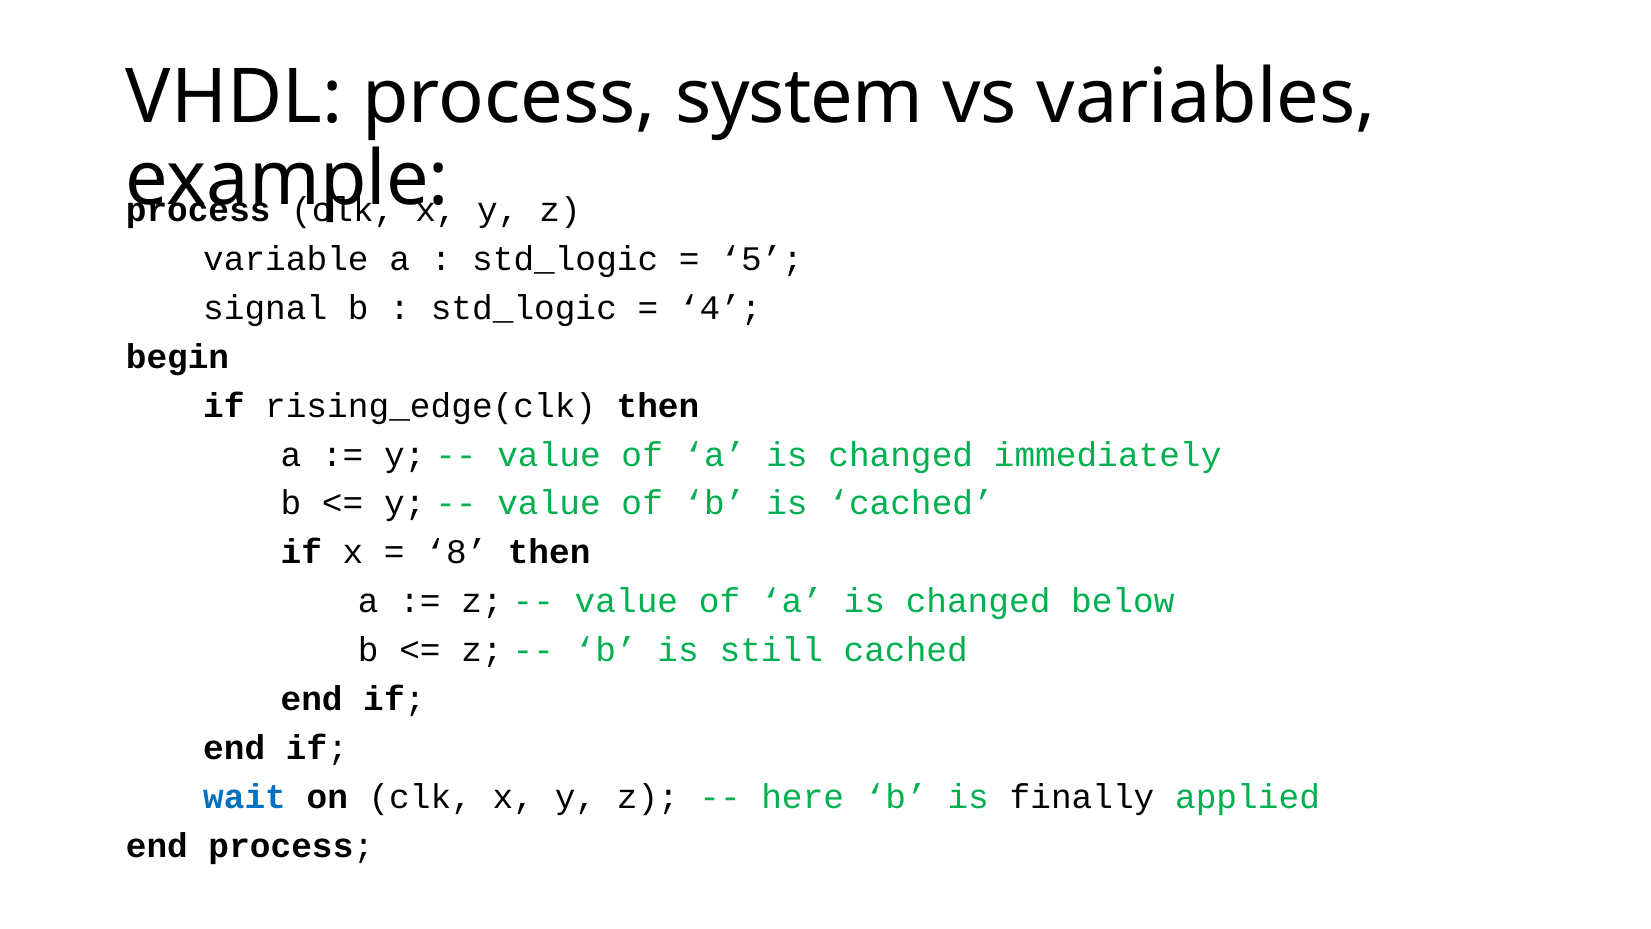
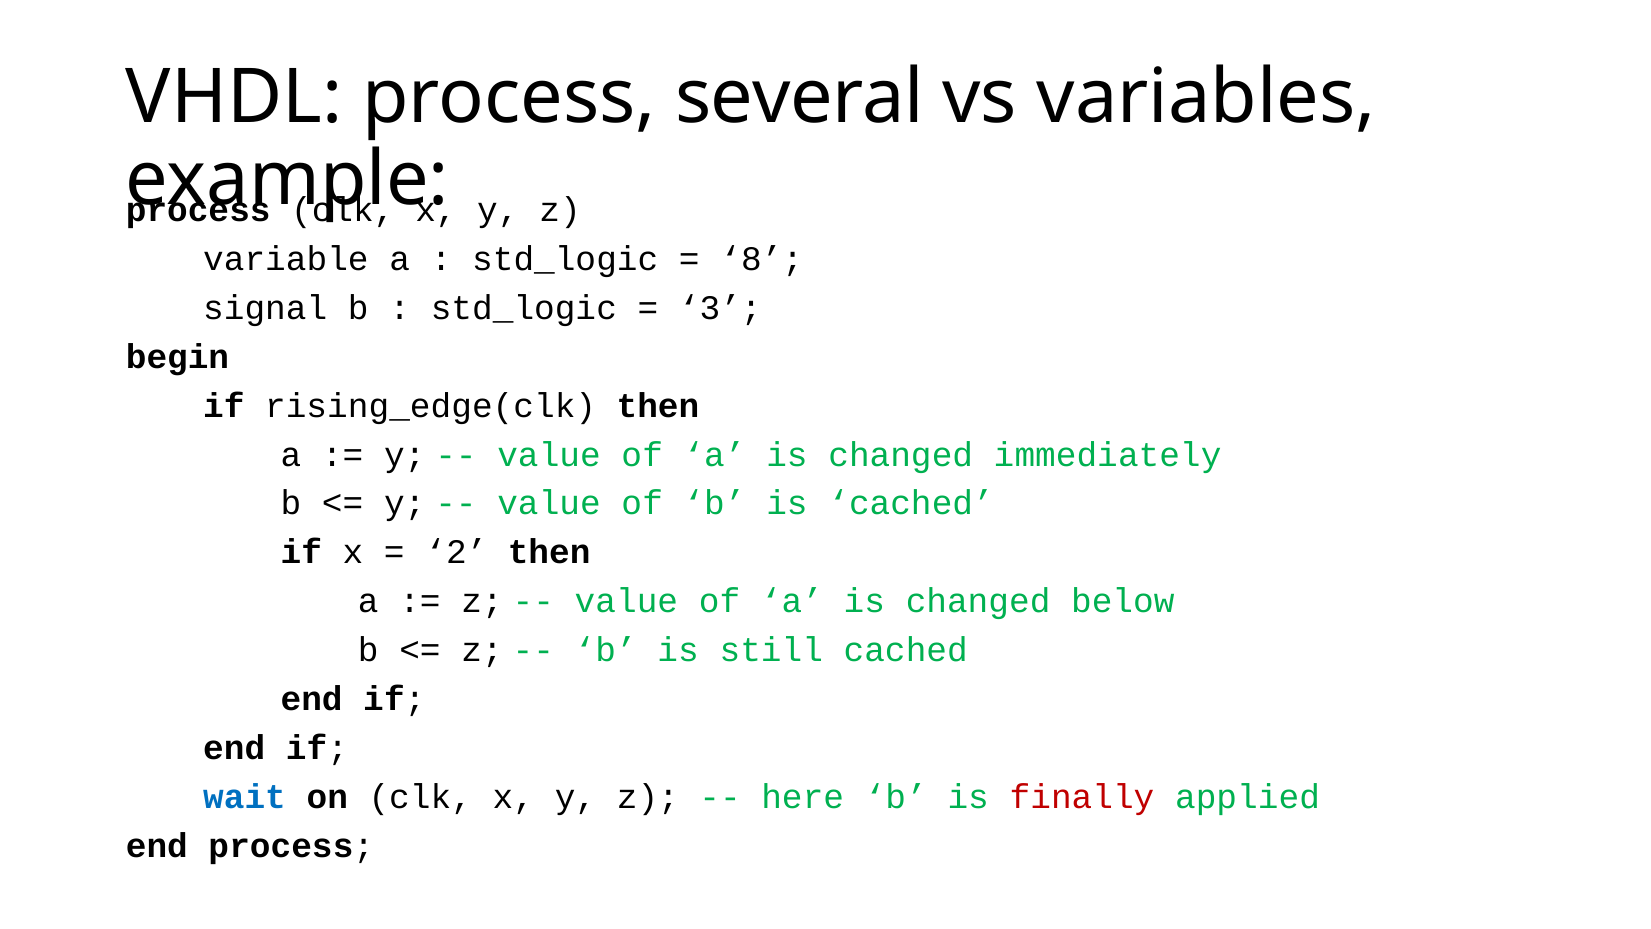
system: system -> several
5: 5 -> 8
4: 4 -> 3
8: 8 -> 2
finally colour: black -> red
